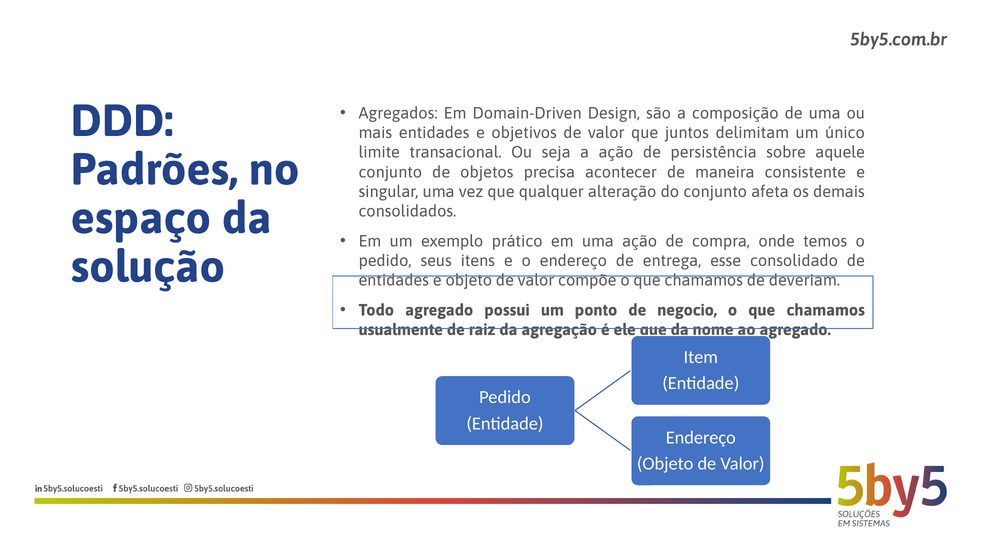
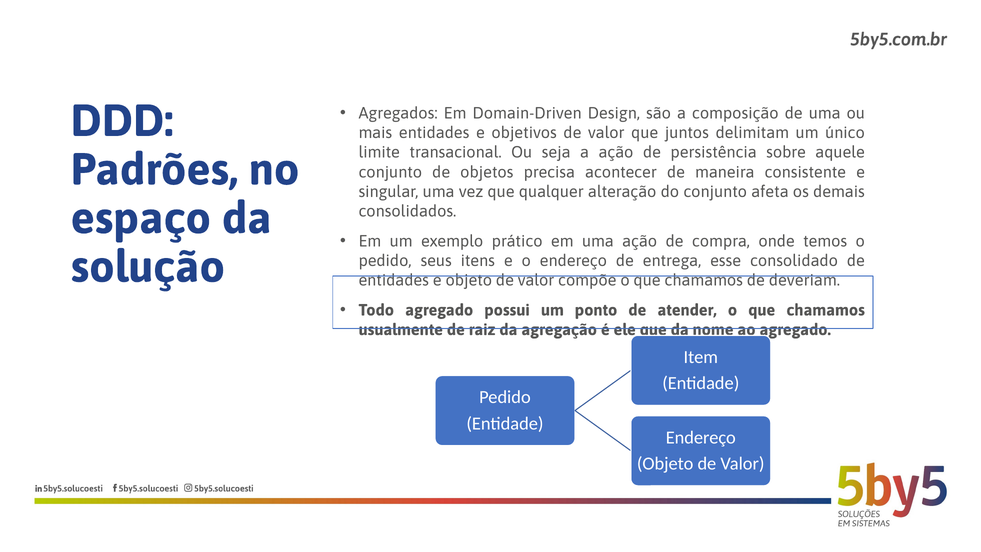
negocio: negocio -> atender
